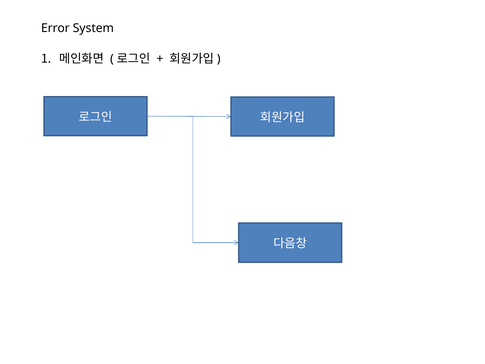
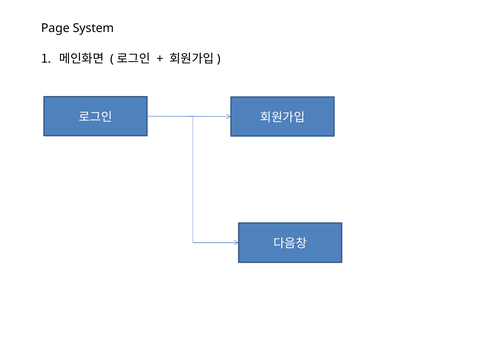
Error: Error -> Page
